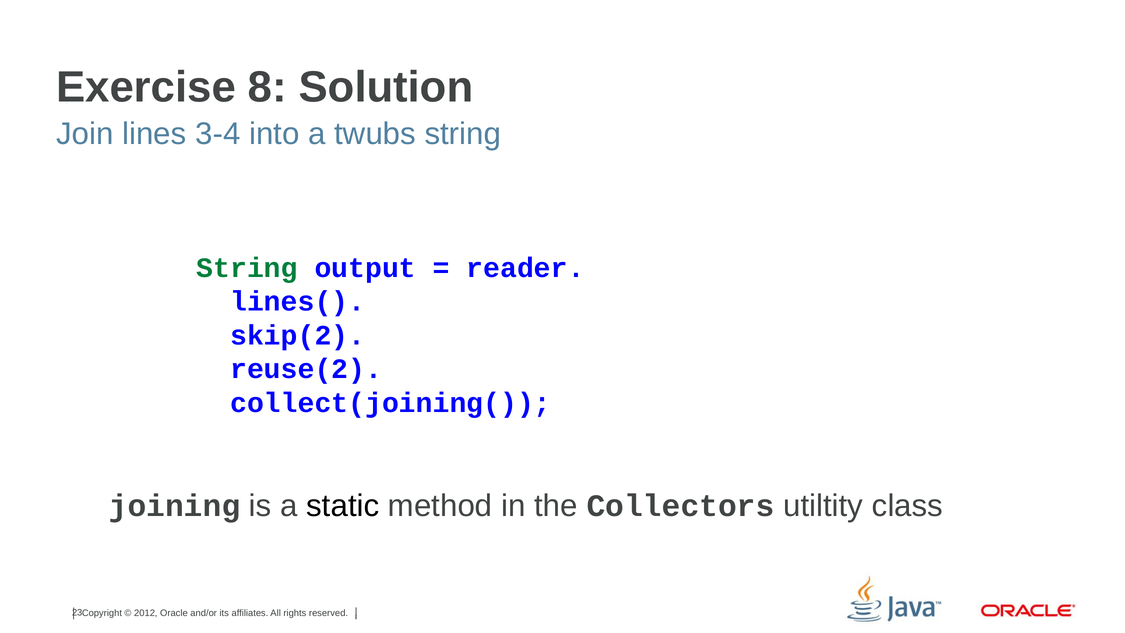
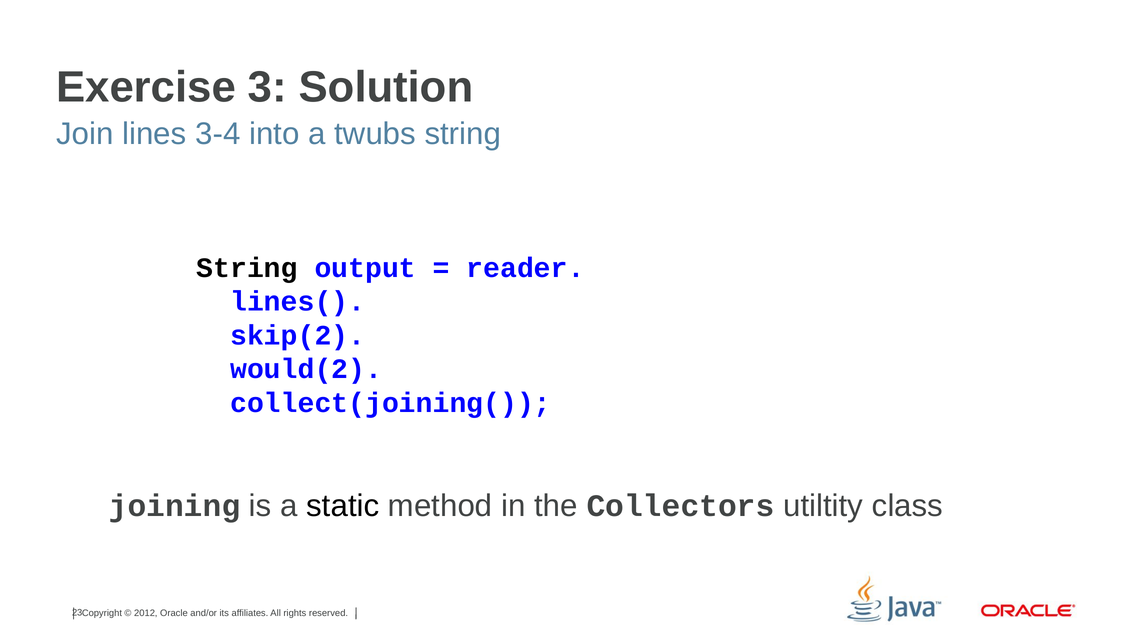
8: 8 -> 3
String at (247, 268) colour: green -> black
reuse(2: reuse(2 -> would(2
